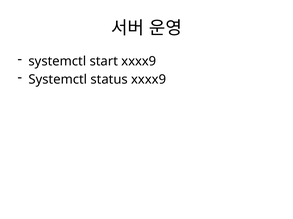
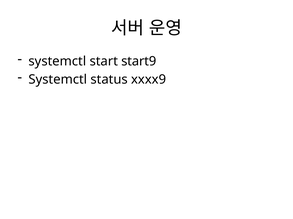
start xxxx9: xxxx9 -> start9
